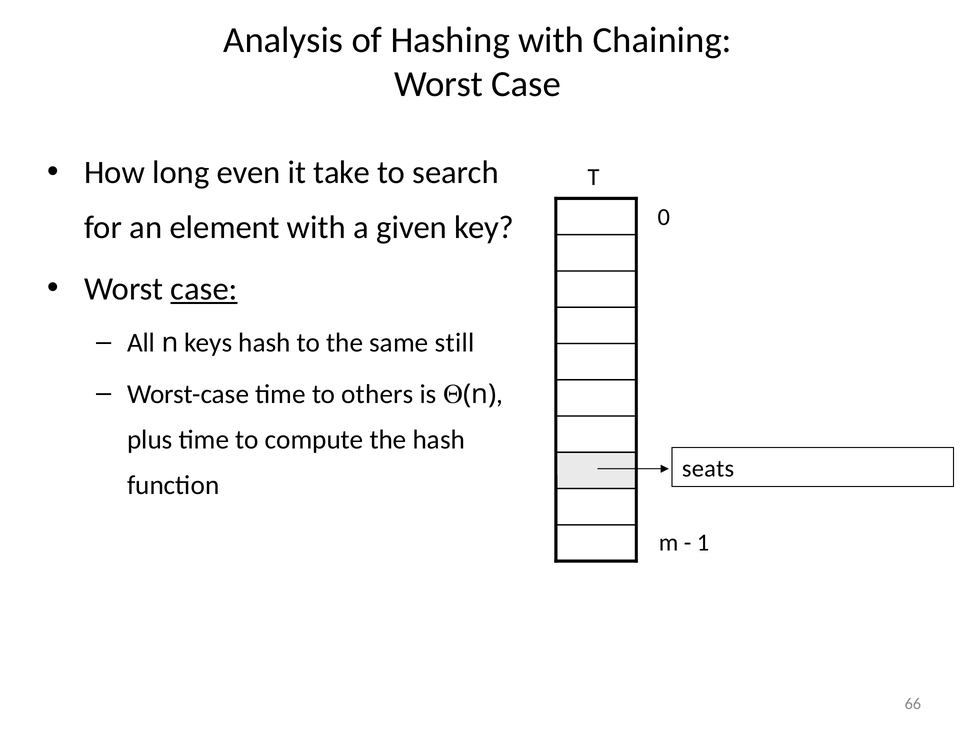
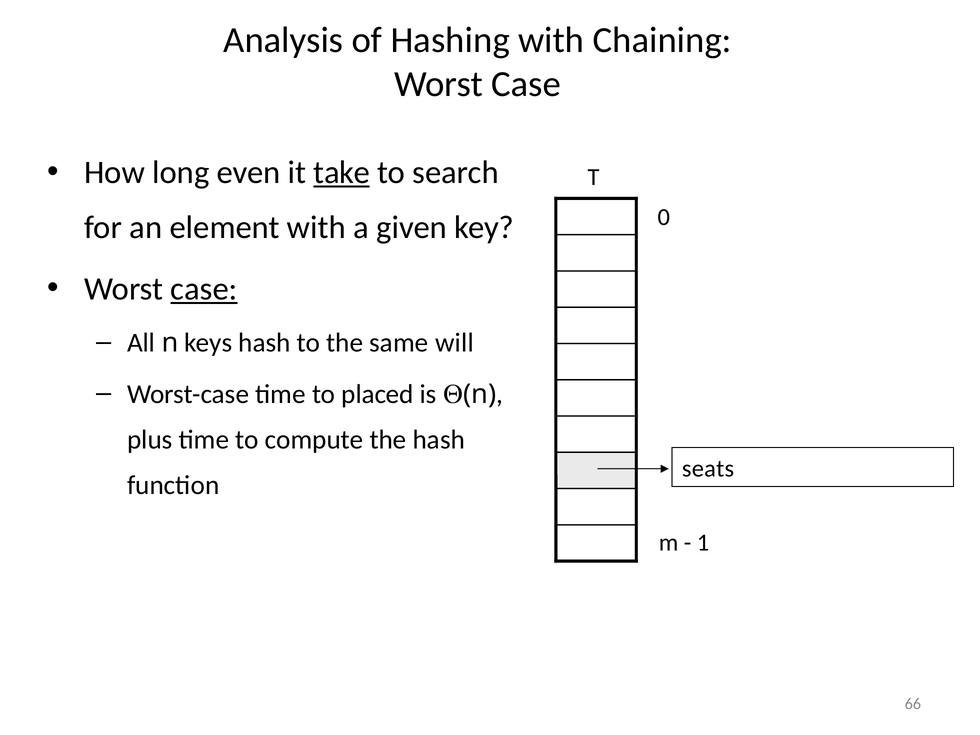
take underline: none -> present
still: still -> will
others: others -> placed
